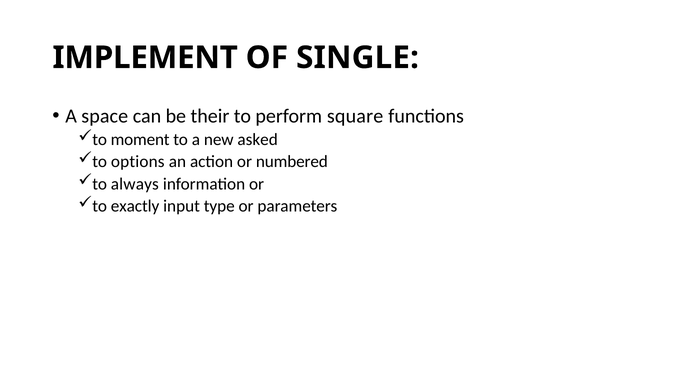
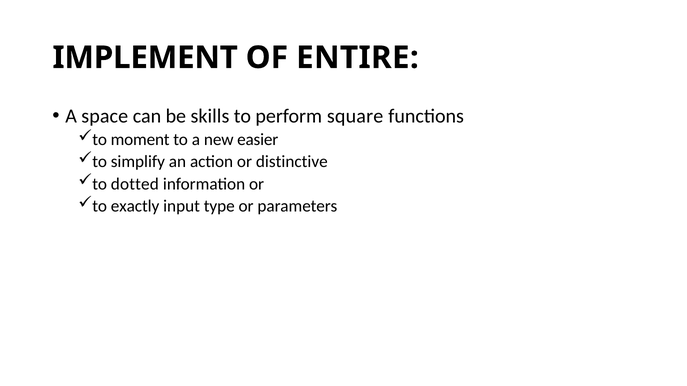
SINGLE: SINGLE -> ENTIRE
their: their -> skills
asked: asked -> easier
options: options -> simplify
numbered: numbered -> distinctive
always: always -> dotted
